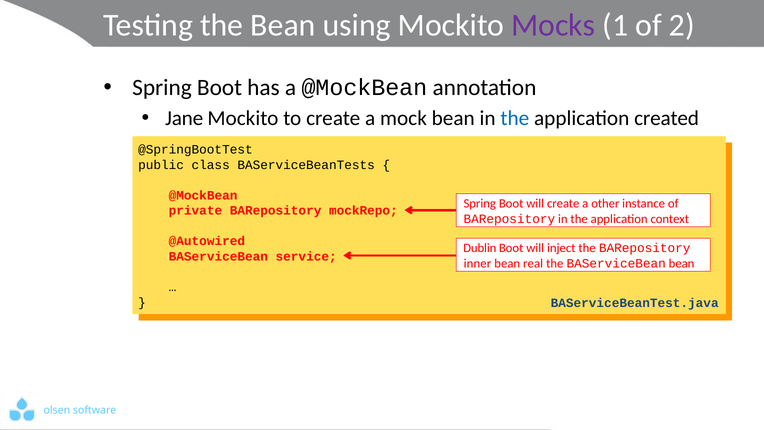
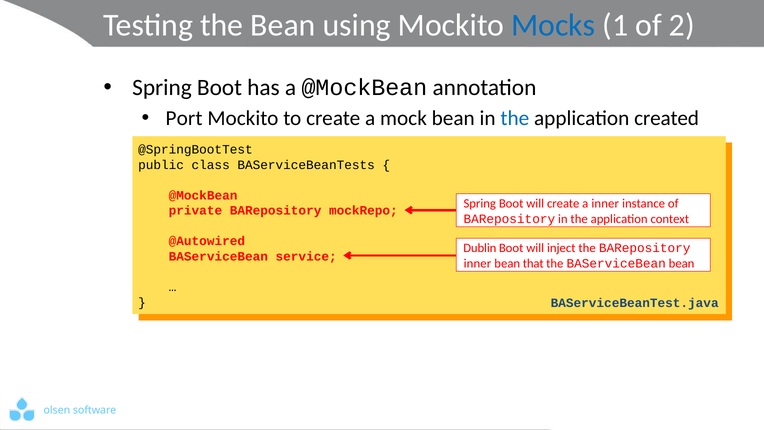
Mocks colour: purple -> blue
Jane: Jane -> Port
a other: other -> inner
real: real -> that
